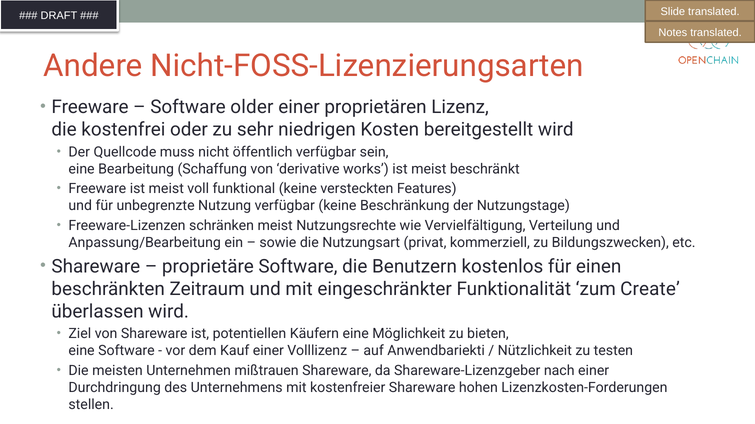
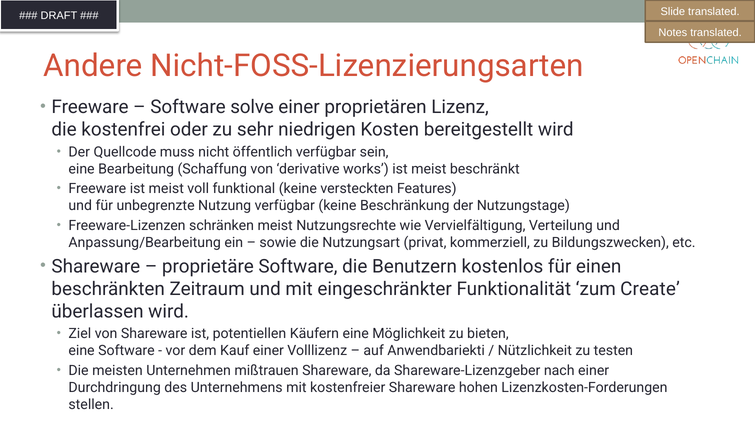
older: older -> solve
